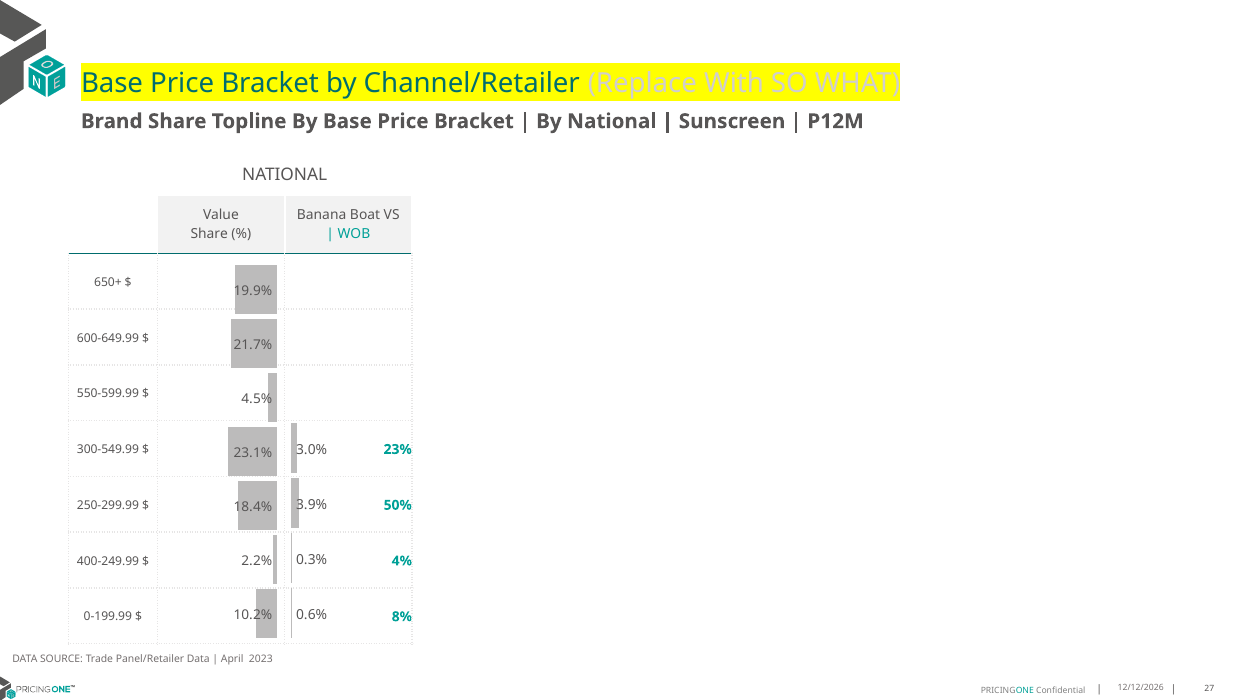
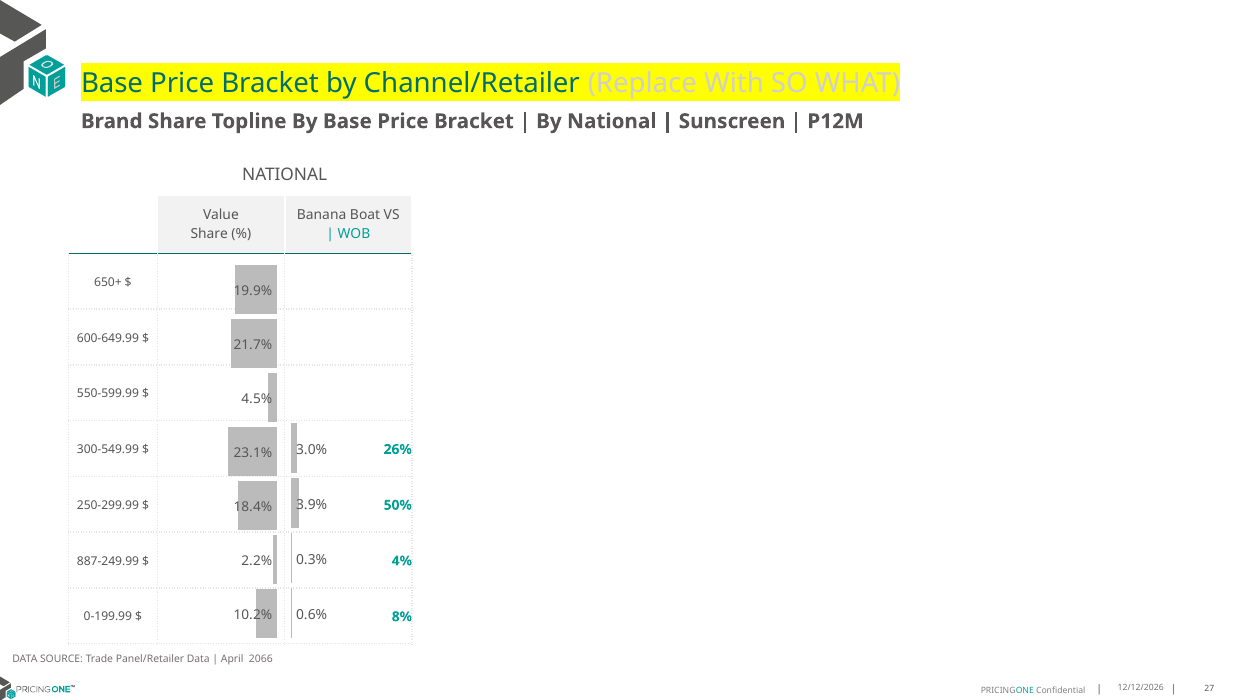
23%: 23% -> 26%
400-249.99: 400-249.99 -> 887-249.99
2023: 2023 -> 2066
